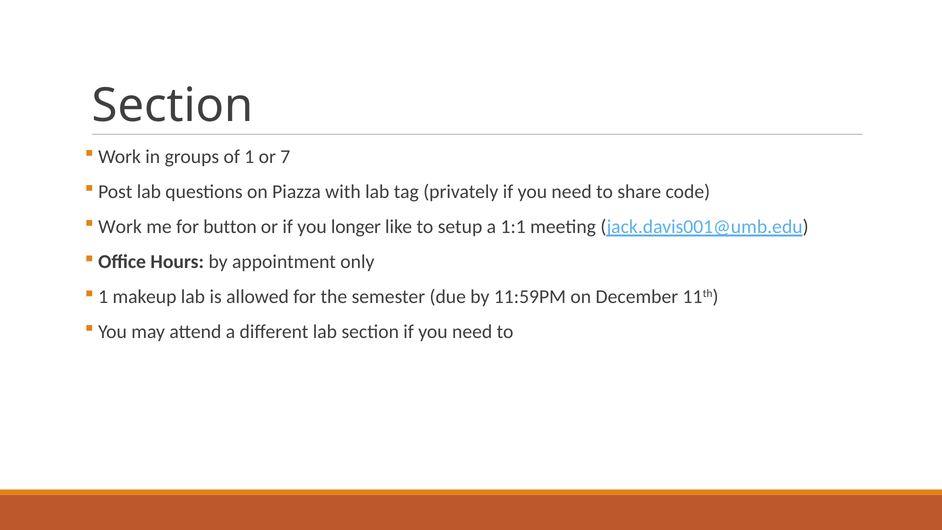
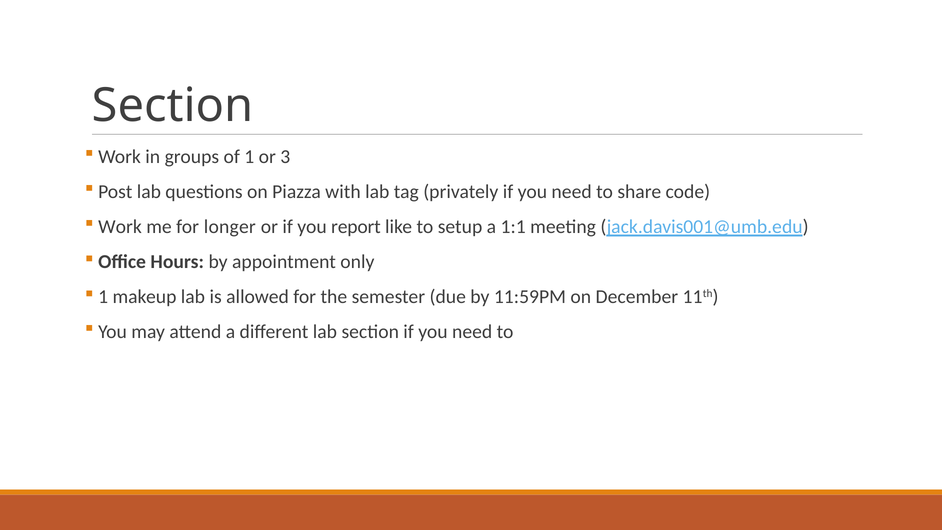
7: 7 -> 3
button: button -> longer
longer: longer -> report
